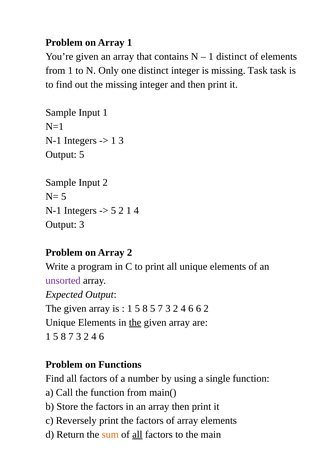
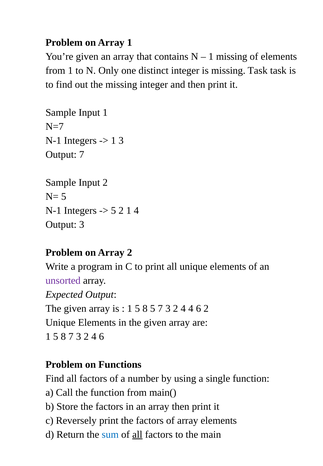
1 distinct: distinct -> missing
N=1: N=1 -> N=7
Output 5: 5 -> 7
6 at (191, 309): 6 -> 4
the at (135, 323) underline: present -> none
sum colour: orange -> blue
